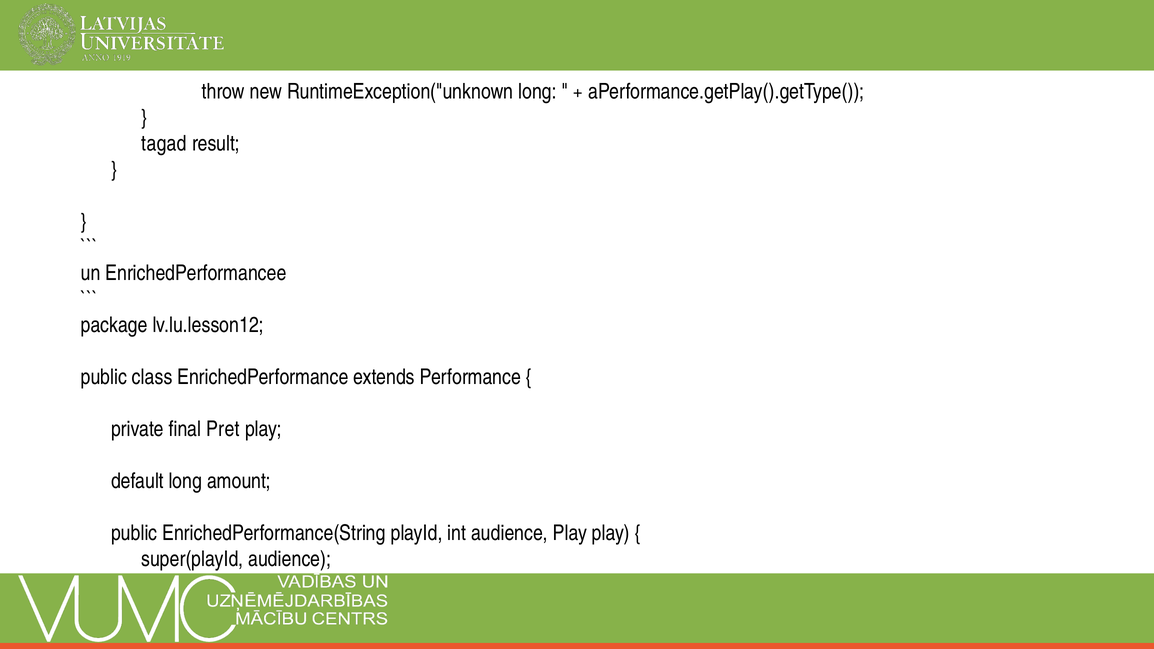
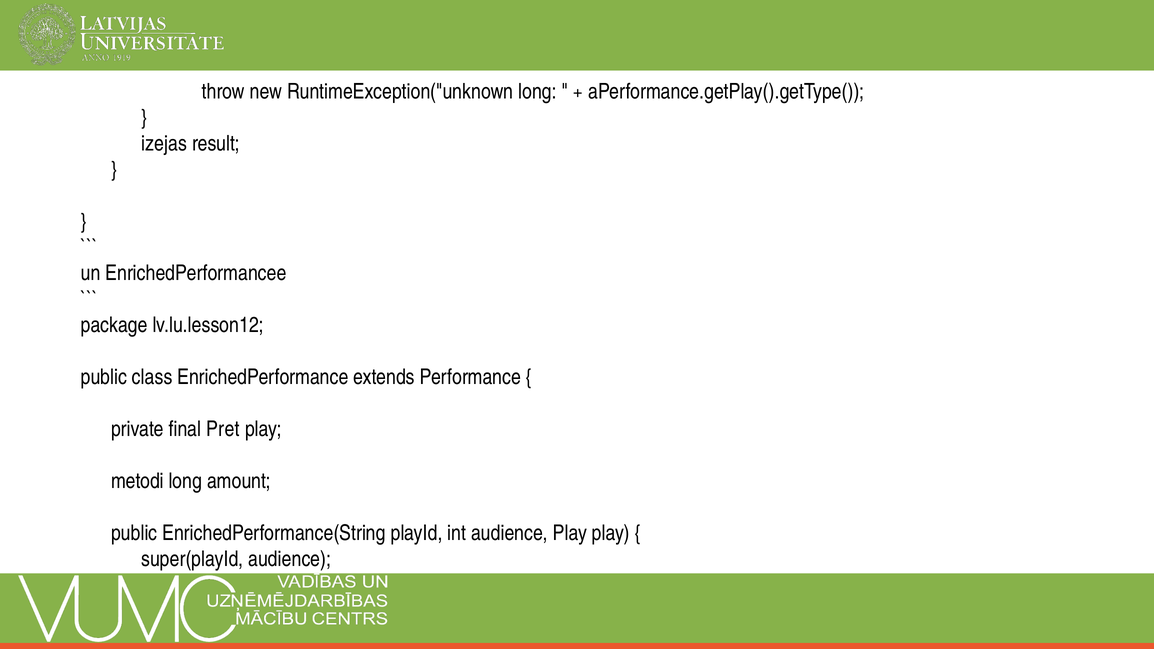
tagad: tagad -> izejas
default: default -> metodi
